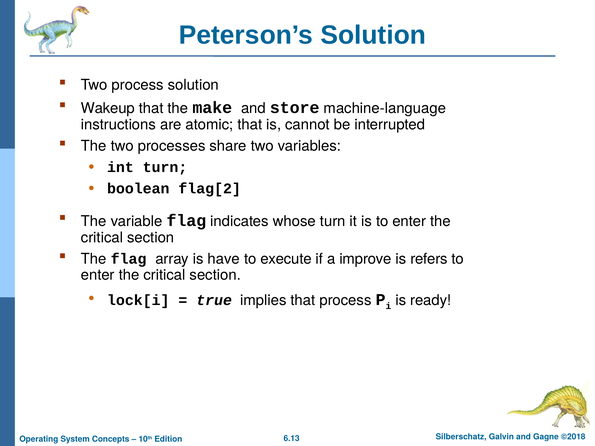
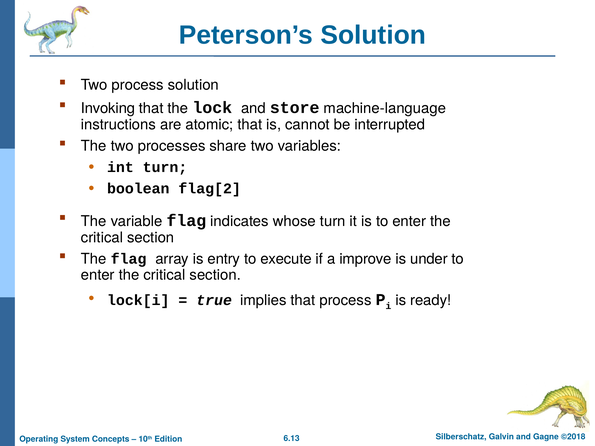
Wakeup: Wakeup -> Invoking
make: make -> lock
have: have -> entry
refers: refers -> under
